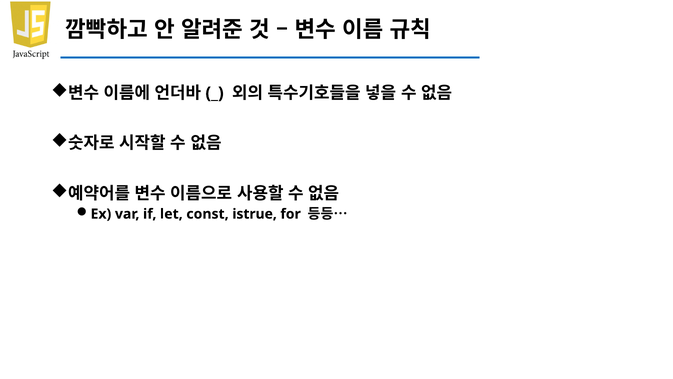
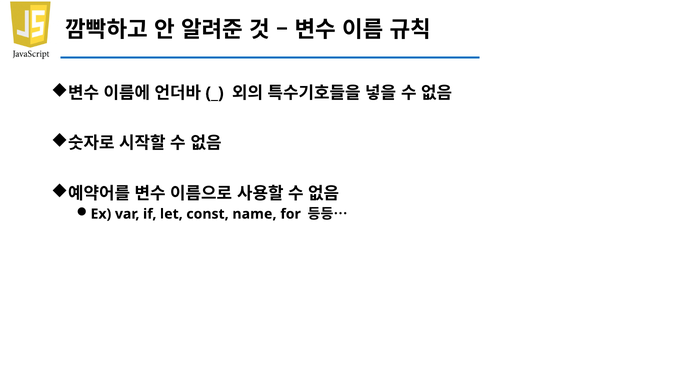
istrue: istrue -> name
